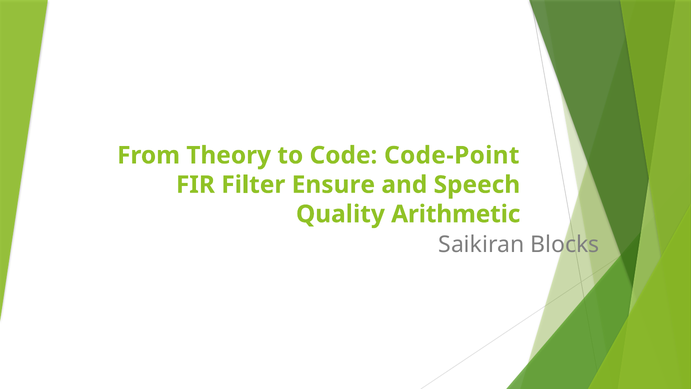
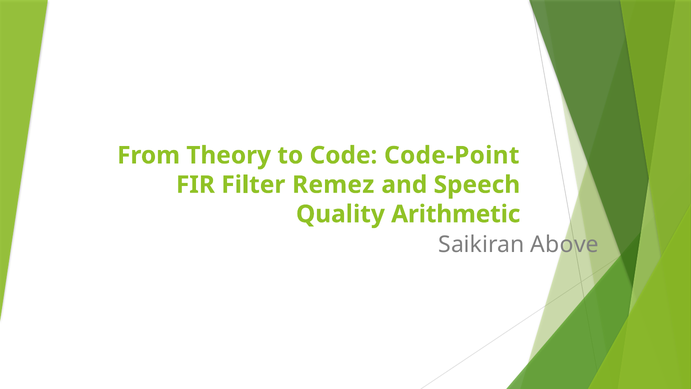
Ensure: Ensure -> Remez
Blocks: Blocks -> Above
